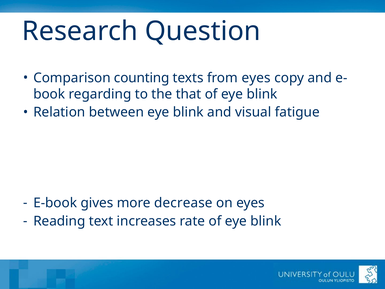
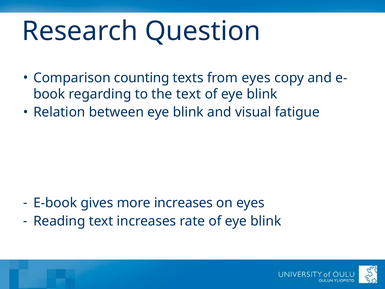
the that: that -> text
more decrease: decrease -> increases
